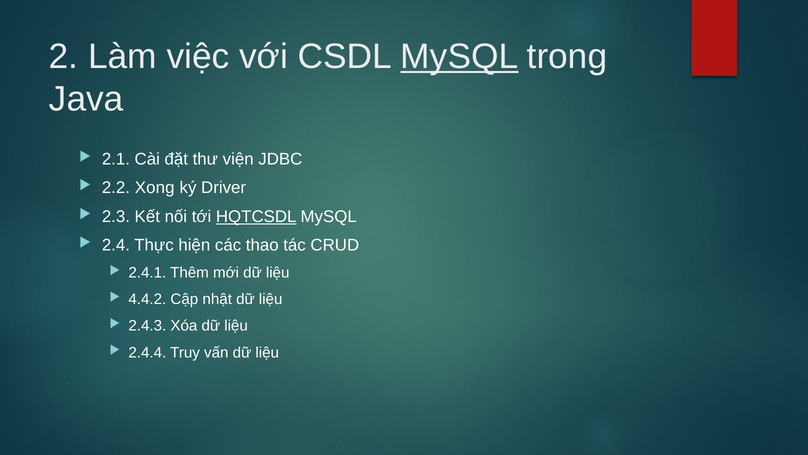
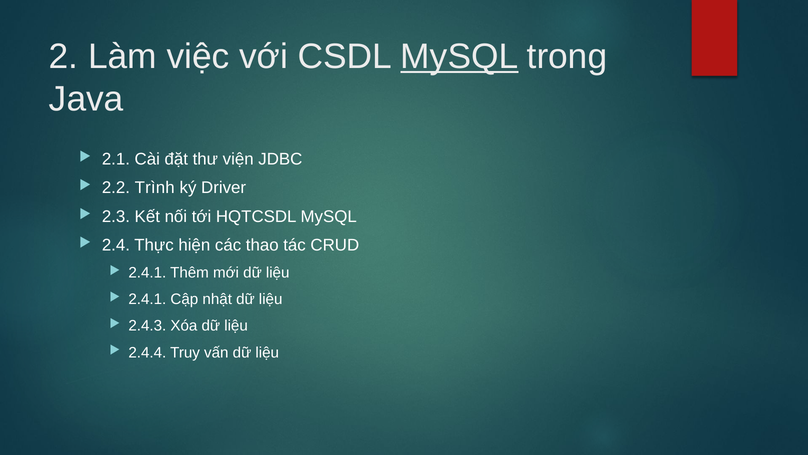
Xong: Xong -> Trình
HQTCSDL underline: present -> none
4.4.2 at (147, 299): 4.4.2 -> 2.4.1
